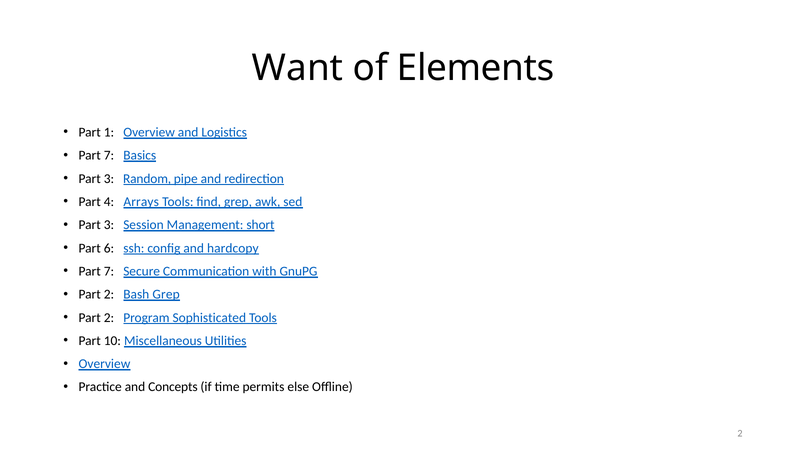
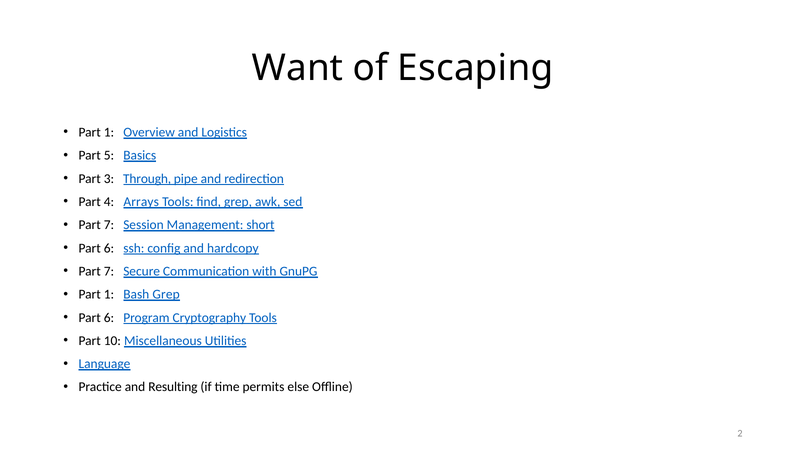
Elements: Elements -> Escaping
7 at (109, 155): 7 -> 5
Random: Random -> Through
3 at (109, 225): 3 -> 7
2 at (109, 294): 2 -> 1
2 at (109, 317): 2 -> 6
Sophisticated: Sophisticated -> Cryptography
Overview at (104, 363): Overview -> Language
Concepts: Concepts -> Resulting
